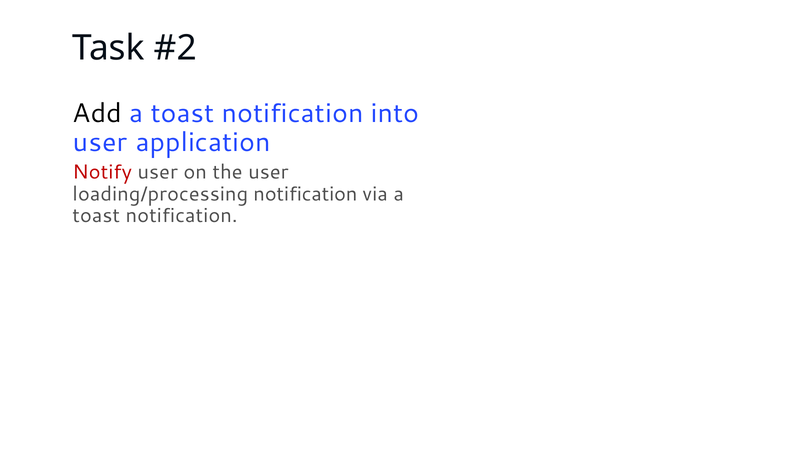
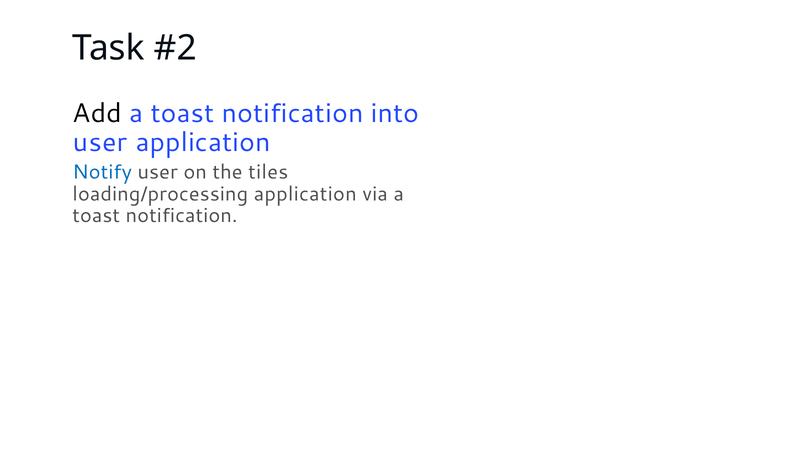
Notify colour: red -> blue
the user: user -> tiles
loading/processing notification: notification -> application
